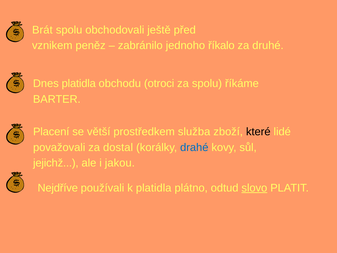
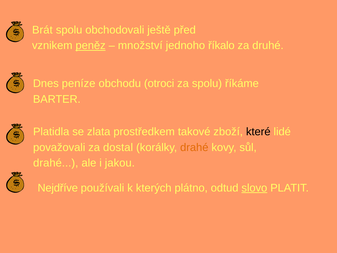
peněz underline: none -> present
zabránilo: zabránilo -> množství
Dnes platidla: platidla -> peníze
Placení: Placení -> Platidla
větší: větší -> zlata
služba: služba -> takové
drahé at (194, 147) colour: blue -> orange
jejichž at (56, 163): jejichž -> drahé
k platidla: platidla -> kterých
